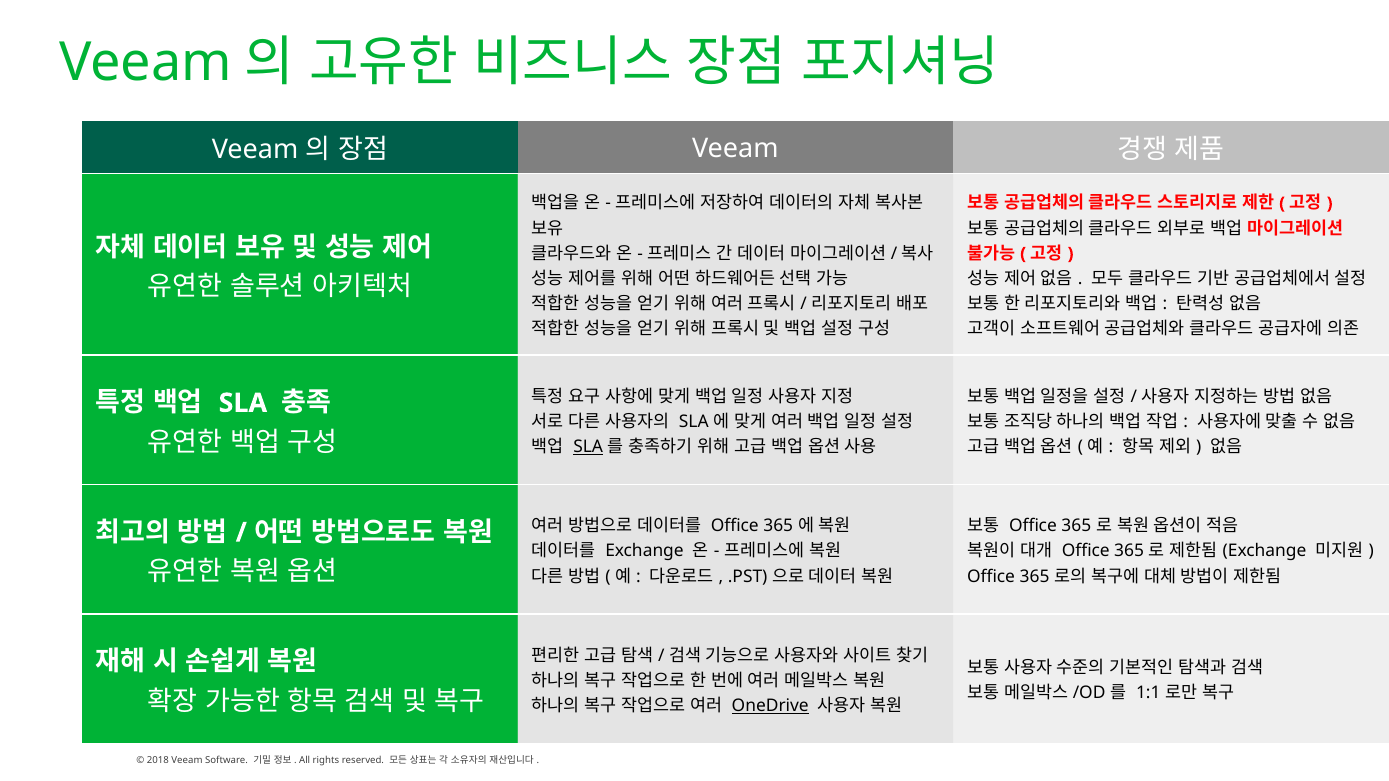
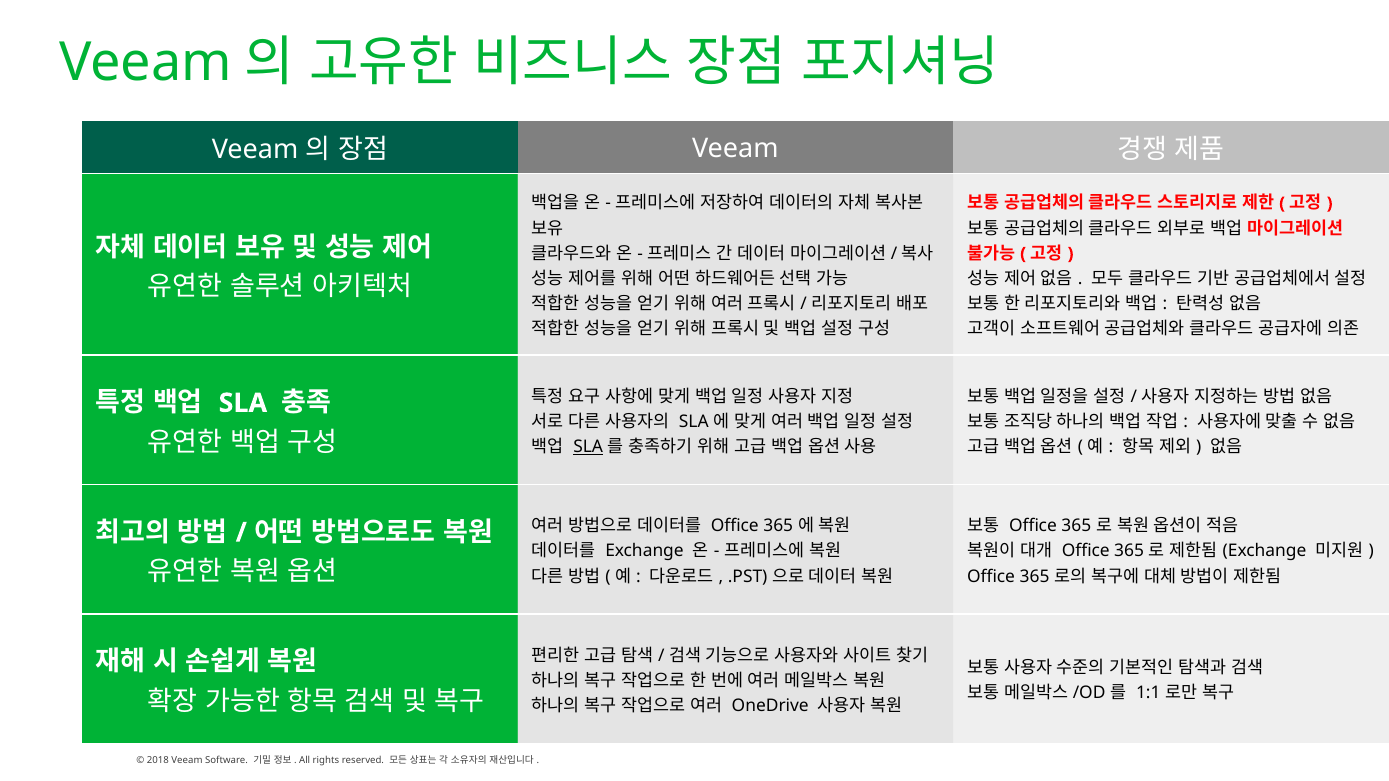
OneDrive underline: present -> none
